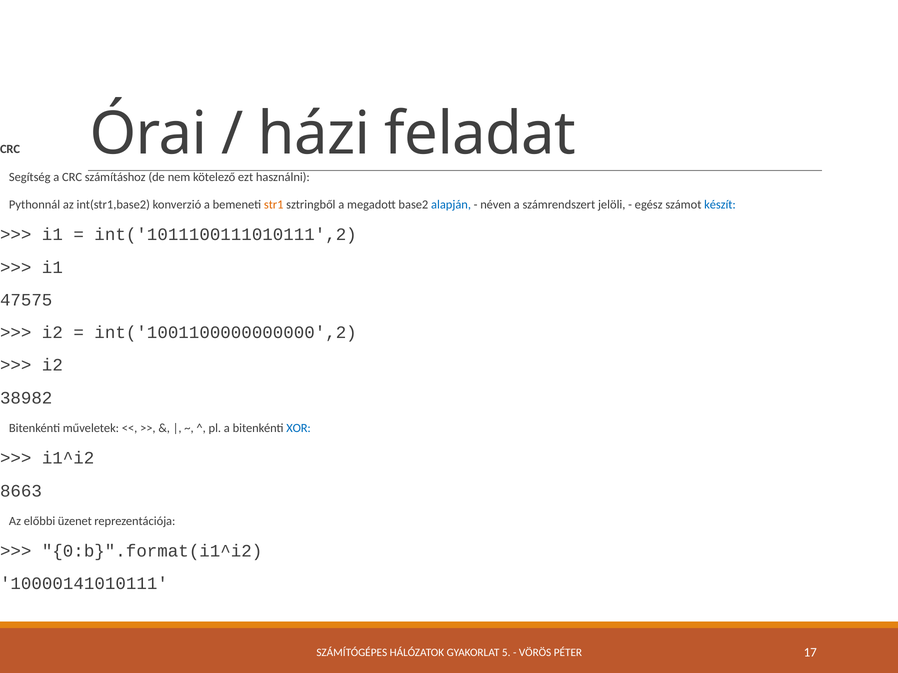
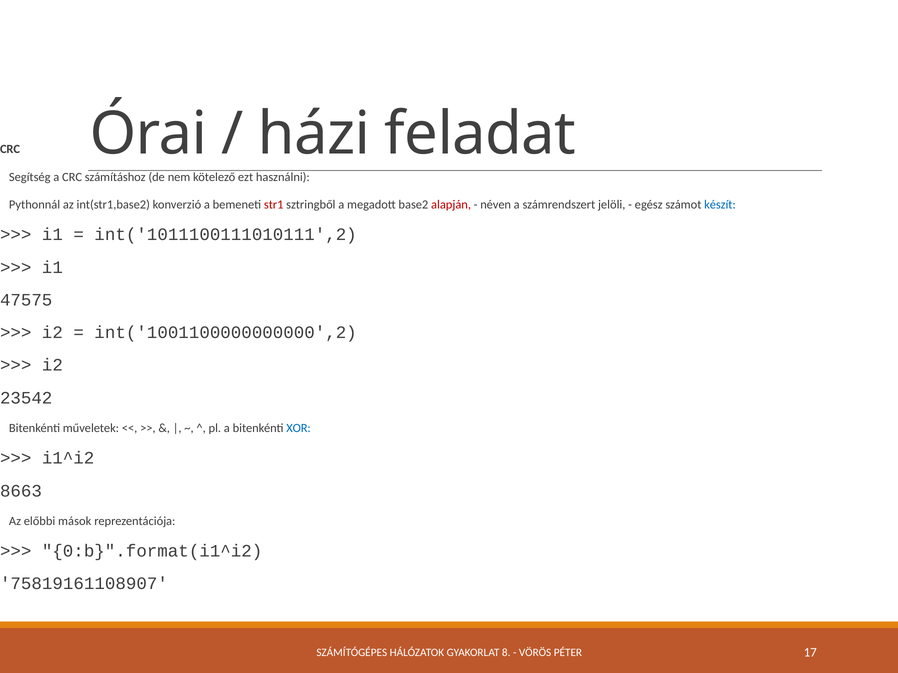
str1 colour: orange -> red
alapján colour: blue -> red
38982: 38982 -> 23542
üzenet: üzenet -> mások
10000141010111: 10000141010111 -> 75819161108907
5: 5 -> 8
